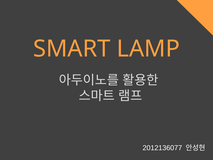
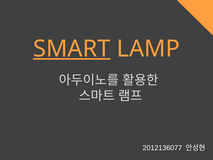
SMART underline: none -> present
